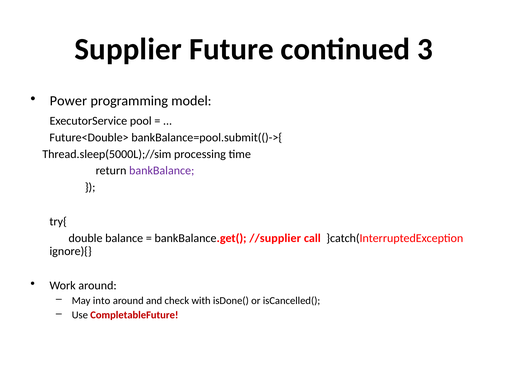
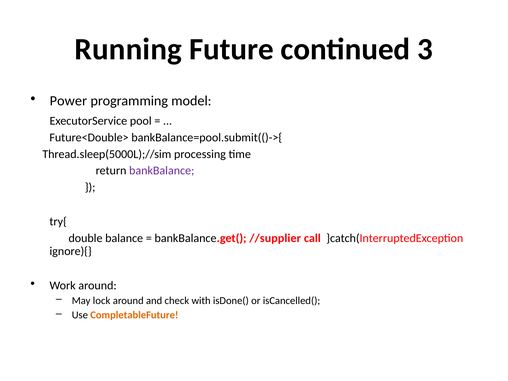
Supplier: Supplier -> Running
into: into -> lock
CompletableFuture colour: red -> orange
